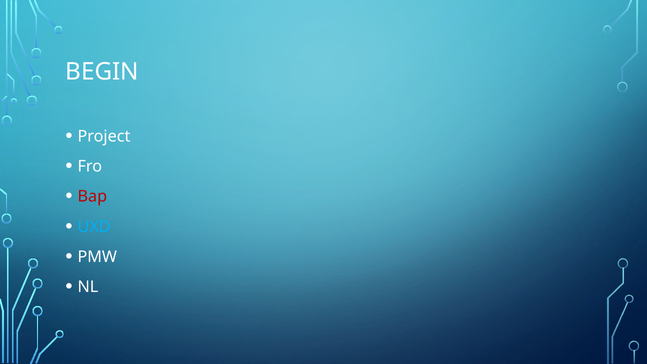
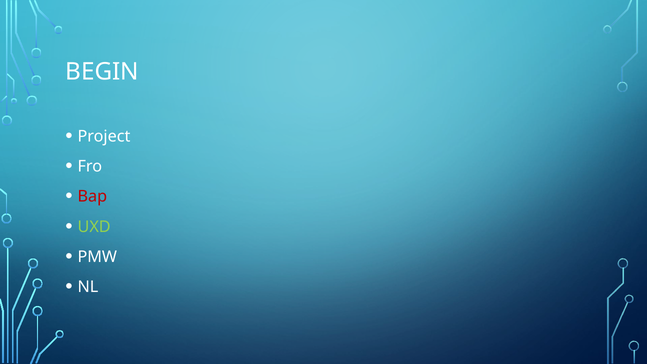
UXD colour: light blue -> light green
